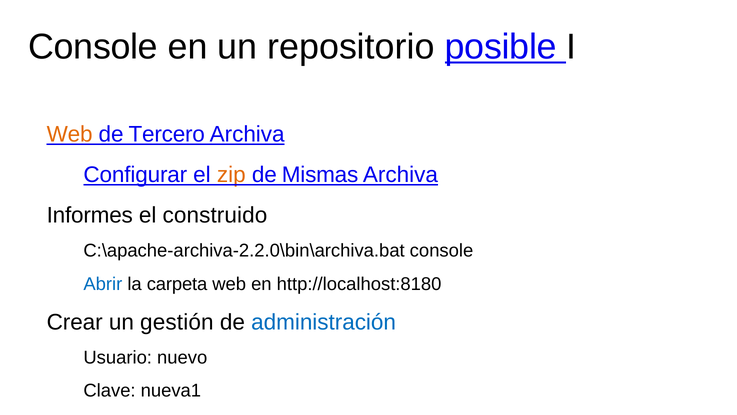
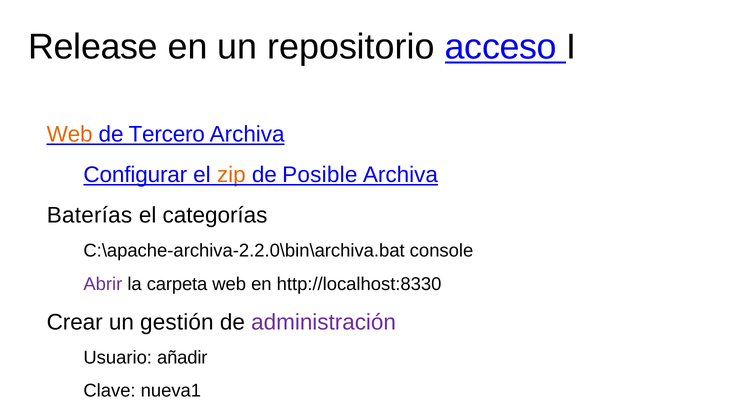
Console at (93, 47): Console -> Release
posible: posible -> acceso
Mismas: Mismas -> Posible
Informes: Informes -> Baterías
construido: construido -> categorías
Abrir colour: blue -> purple
http://localhost:8180: http://localhost:8180 -> http://localhost:8330
administración colour: blue -> purple
nuevo: nuevo -> añadir
